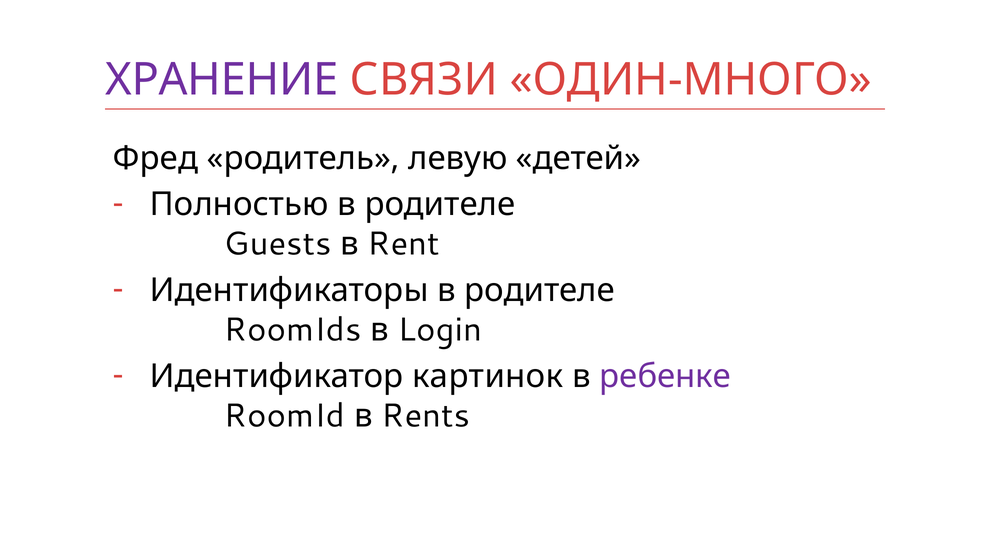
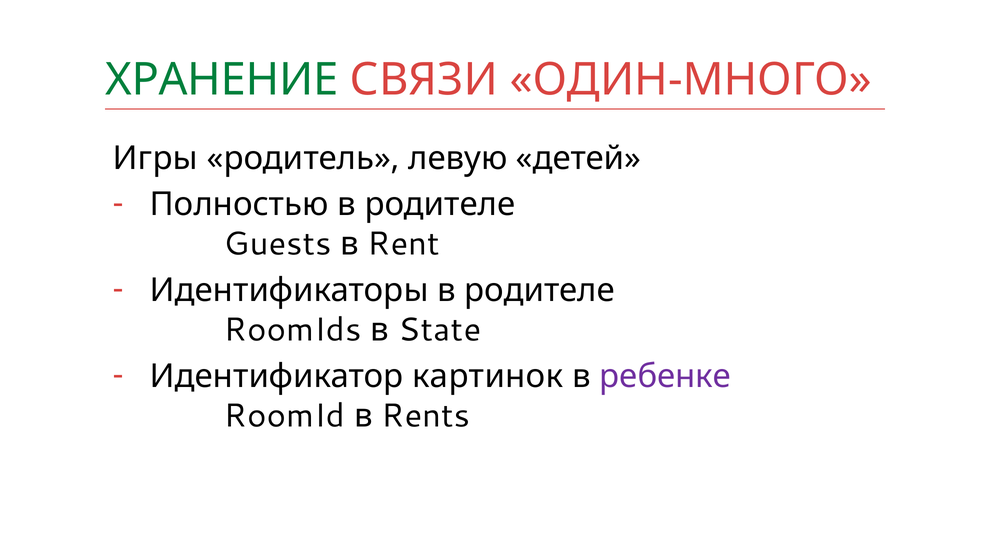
ХРАНЕНИЕ colour: purple -> green
Фред: Фред -> Игры
Login: Login -> State
